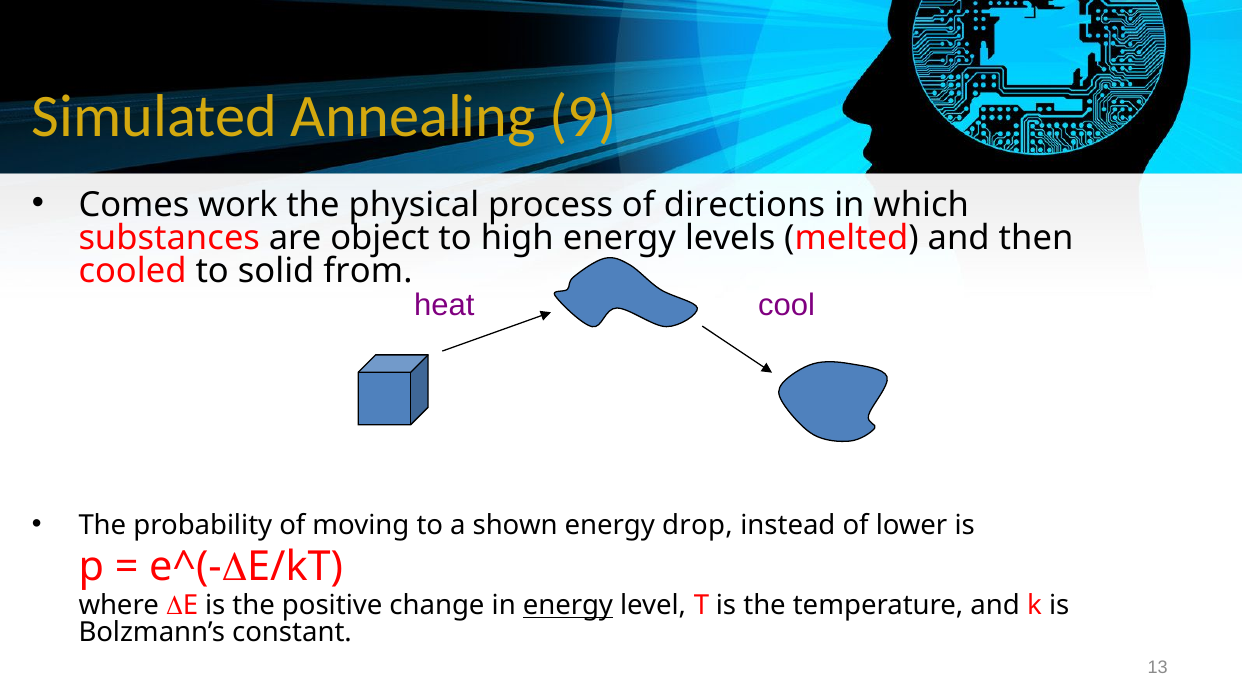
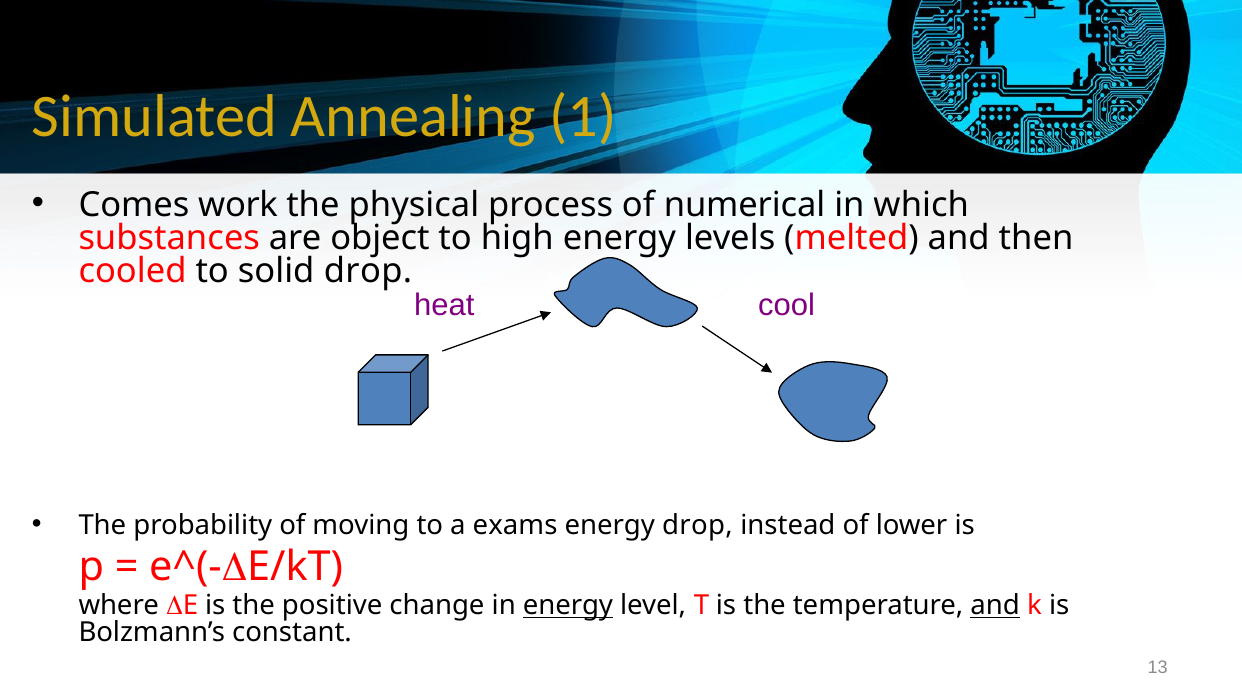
9: 9 -> 1
directions: directions -> numerical
solid from: from -> drop
shown: shown -> exams
and at (995, 605) underline: none -> present
